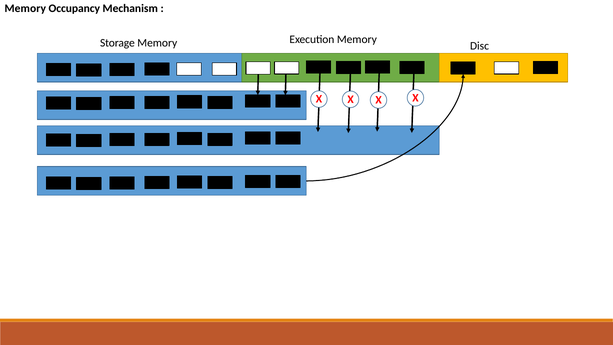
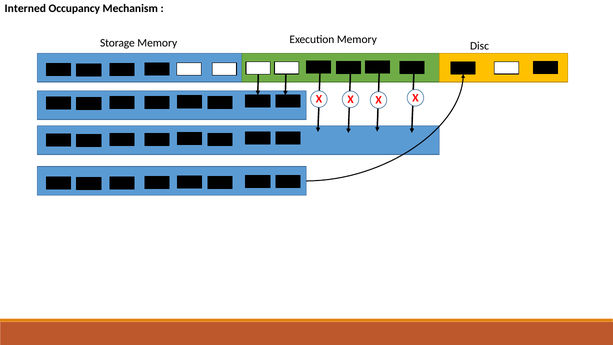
Memory at (25, 8): Memory -> Interned
